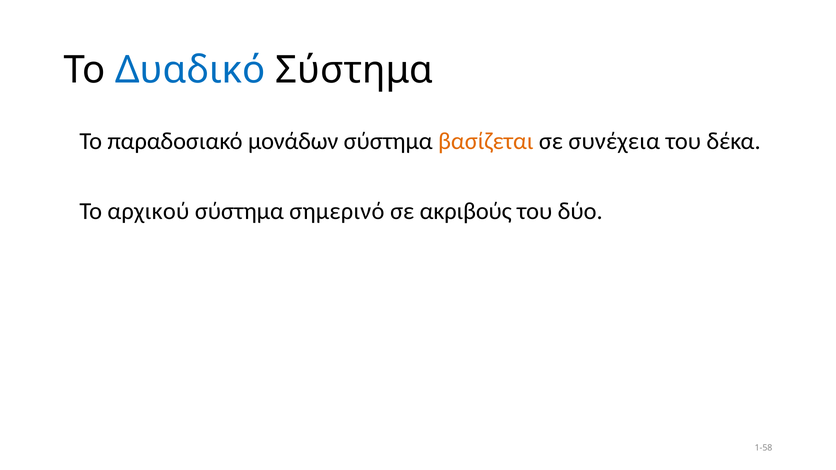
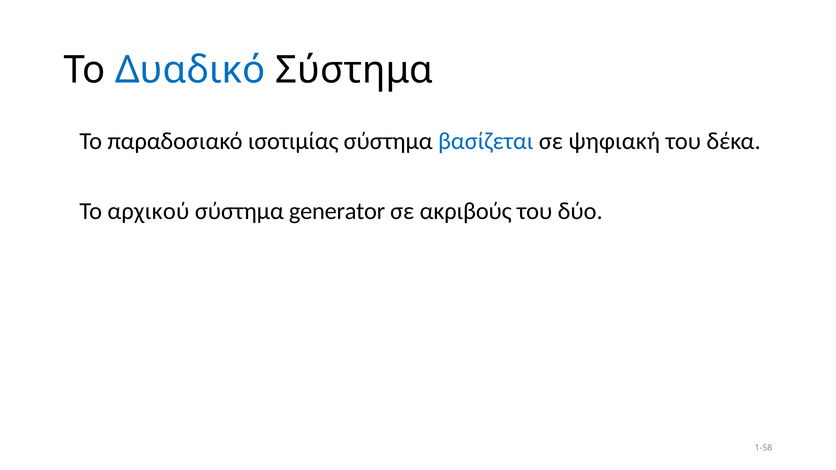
μονάδων: μονάδων -> ισοτιμίας
βασίζεται colour: orange -> blue
συνέχεια: συνέχεια -> ψηφιακή
σημερινό: σημερινό -> generator
